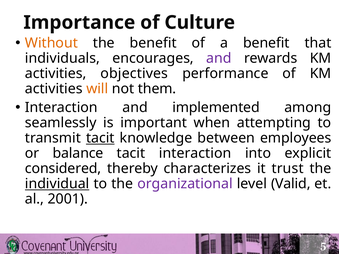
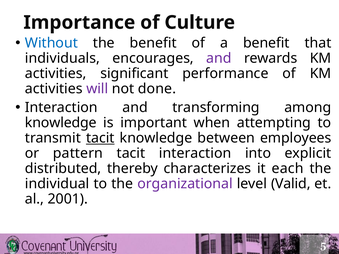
Without colour: orange -> blue
objectives: objectives -> significant
will colour: orange -> purple
them: them -> done
implemented: implemented -> transforming
seamlessly at (61, 123): seamlessly -> knowledge
balance: balance -> pattern
considered: considered -> distributed
trust: trust -> each
individual underline: present -> none
